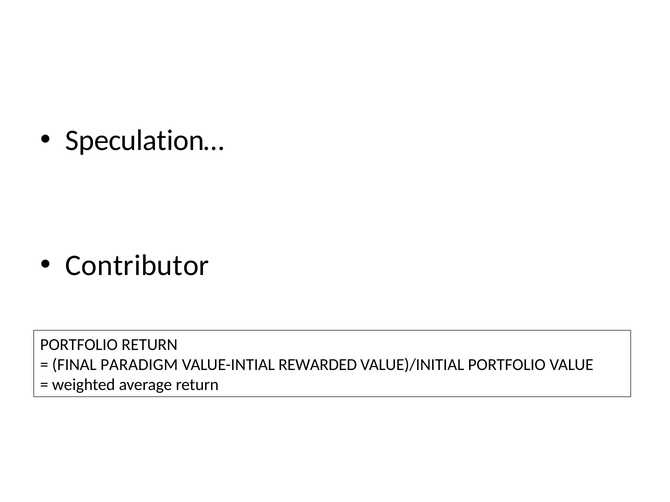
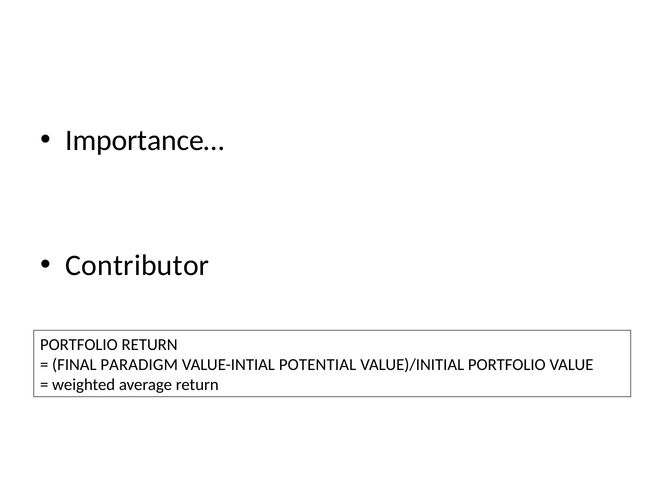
Speculation…: Speculation… -> Importance…
REWARDED: REWARDED -> POTENTIAL
